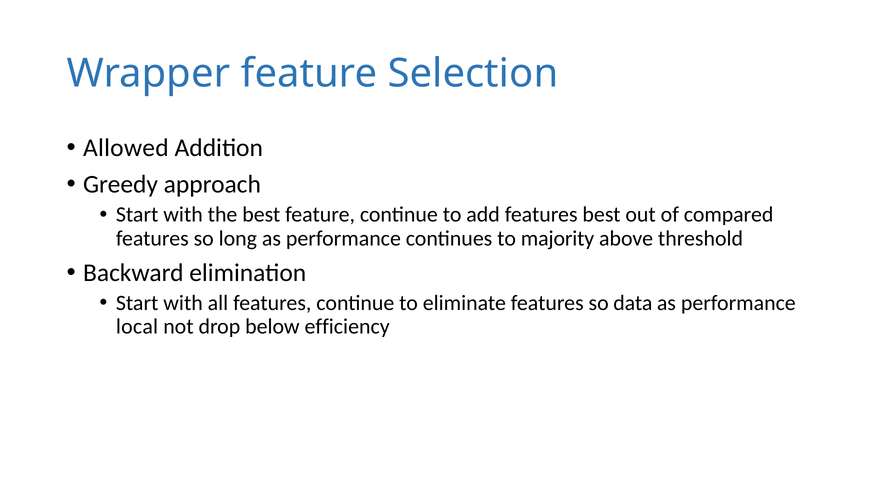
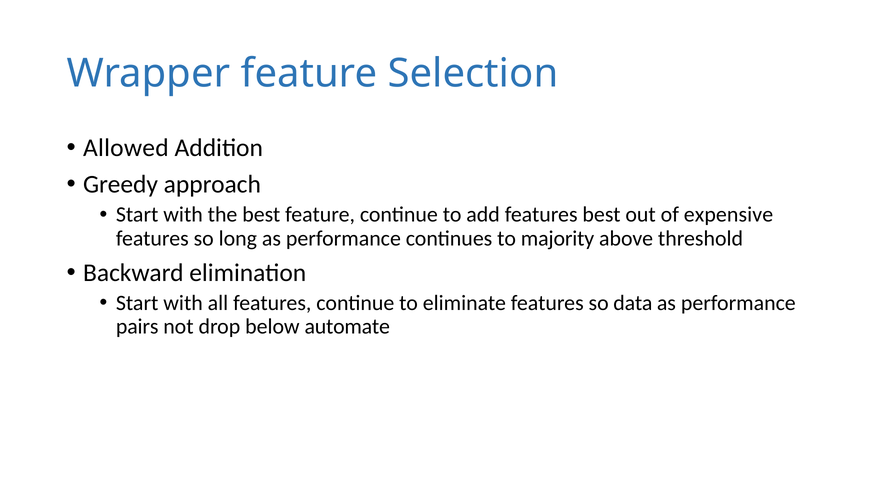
compared: compared -> expensive
local: local -> pairs
efficiency: efficiency -> automate
